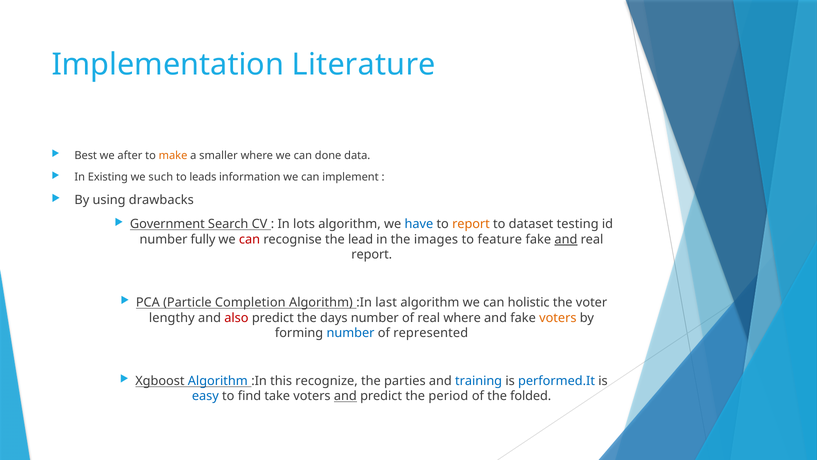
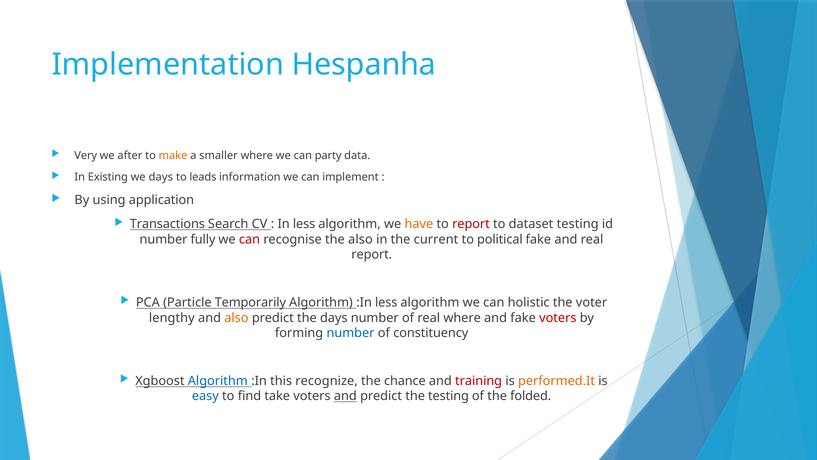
Literature: Literature -> Hespanha
Best: Best -> Very
done: done -> party
we such: such -> days
drawbacks: drawbacks -> application
Government: Government -> Transactions
In lots: lots -> less
have colour: blue -> orange
report at (471, 224) colour: orange -> red
the lead: lead -> also
images: images -> current
feature: feature -> political
and at (566, 239) underline: present -> none
Completion: Completion -> Temporarily
:In last: last -> less
also at (236, 317) colour: red -> orange
voters at (558, 317) colour: orange -> red
represented: represented -> constituency
parties: parties -> chance
training colour: blue -> red
performed.It colour: blue -> orange
the period: period -> testing
